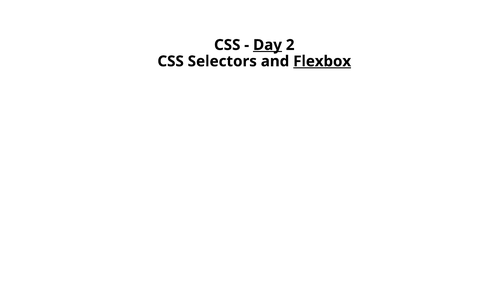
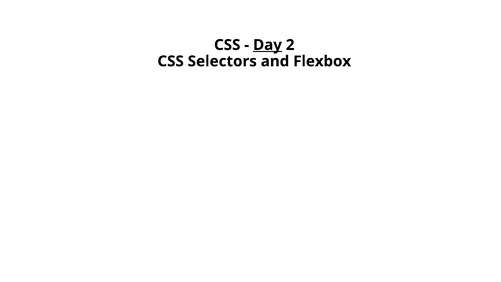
Flexbox underline: present -> none
